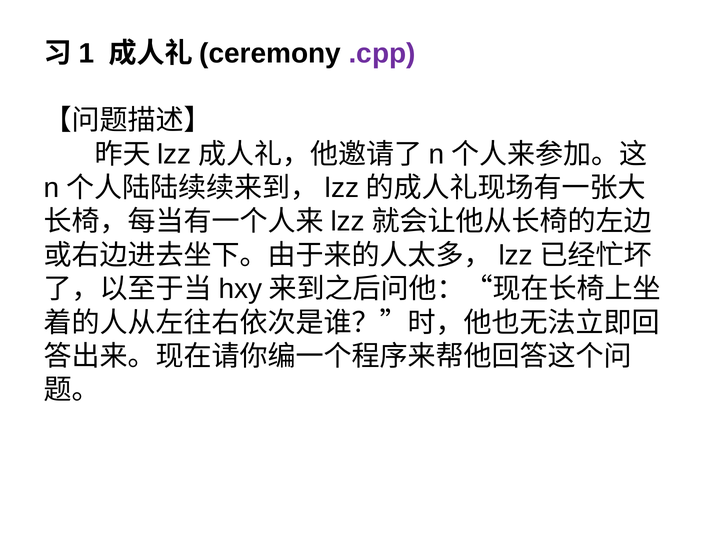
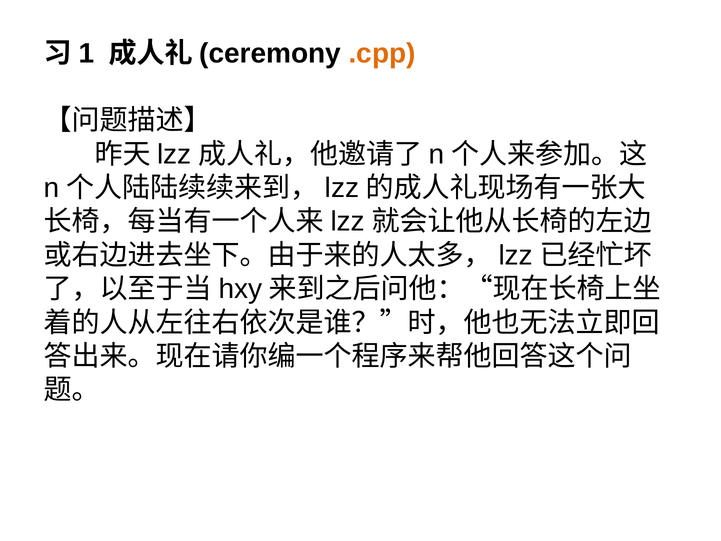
.cpp colour: purple -> orange
